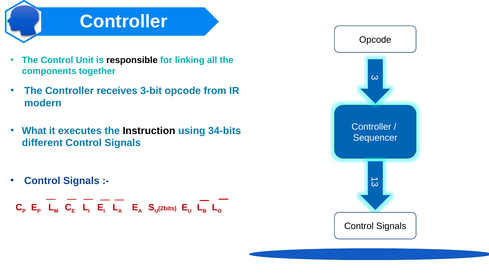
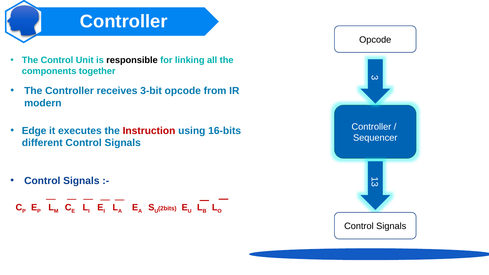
What: What -> Edge
Instruction colour: black -> red
34-bits: 34-bits -> 16-bits
